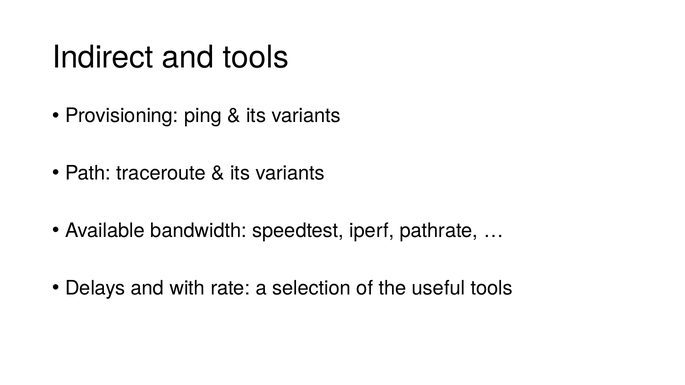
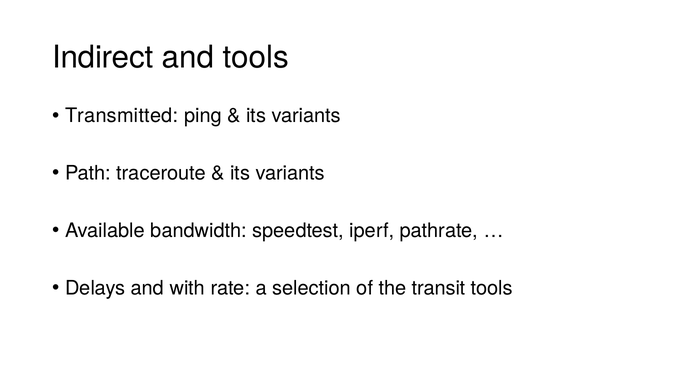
Provisioning: Provisioning -> Transmitted
useful: useful -> transit
